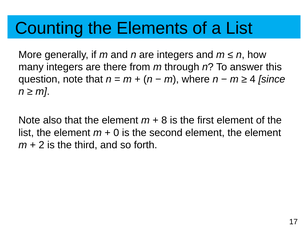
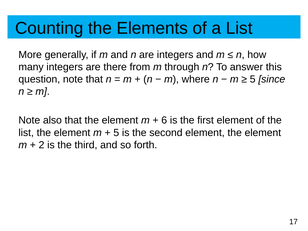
4 at (253, 79): 4 -> 5
8: 8 -> 6
0 at (116, 133): 0 -> 5
